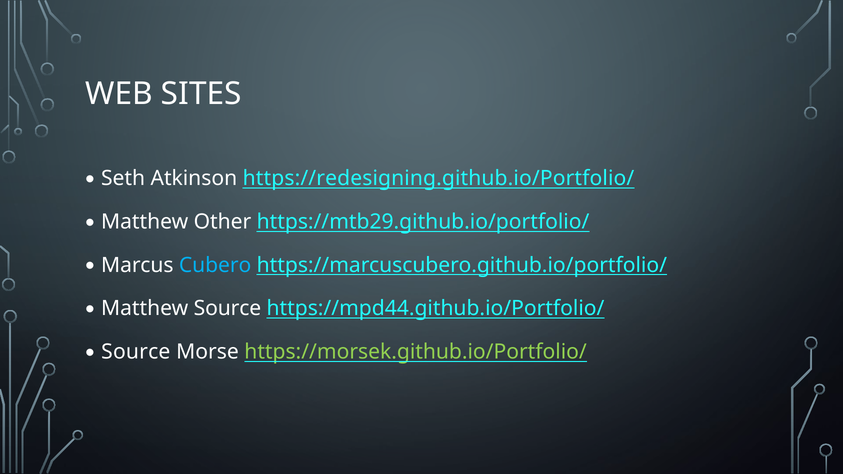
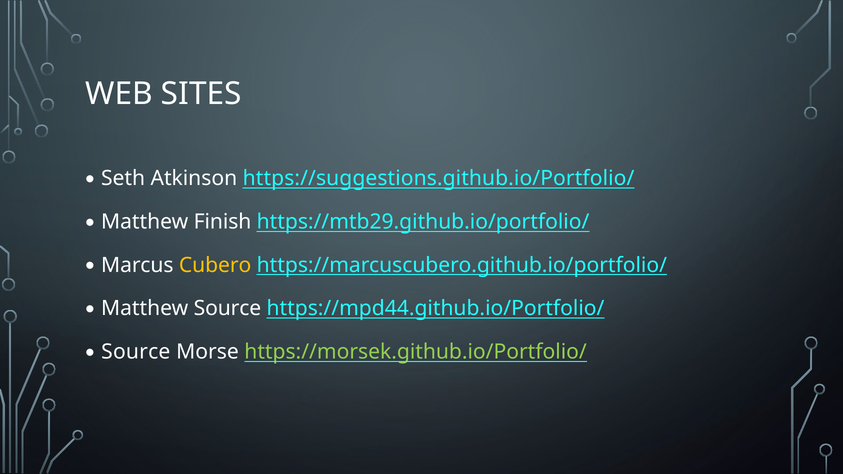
https://redesigning.github.io/Portfolio/: https://redesigning.github.io/Portfolio/ -> https://suggestions.github.io/Portfolio/
Other: Other -> Finish
Cubero colour: light blue -> yellow
